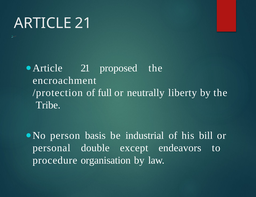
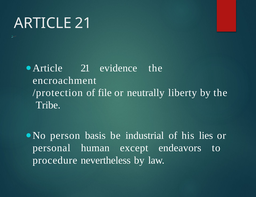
proposed: proposed -> evidence
full: full -> file
bill: bill -> lies
double: double -> human
organisation: organisation -> nevertheless
